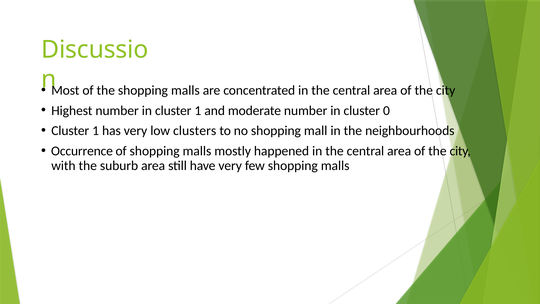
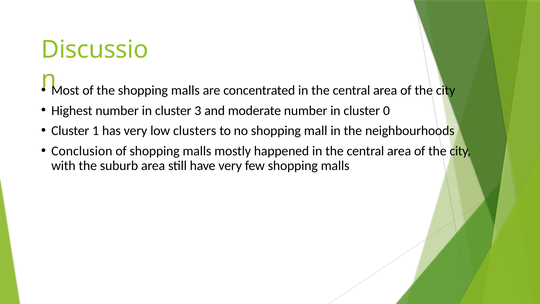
in cluster 1: 1 -> 3
Occurrence: Occurrence -> Conclusion
